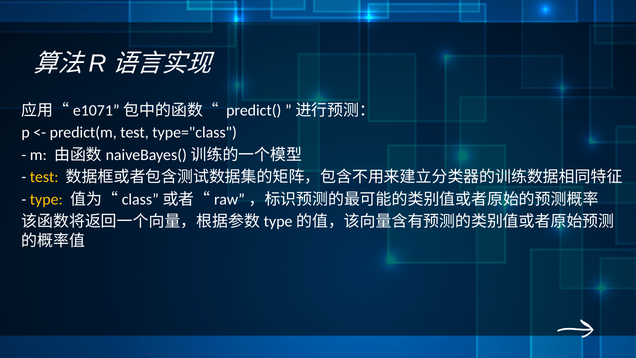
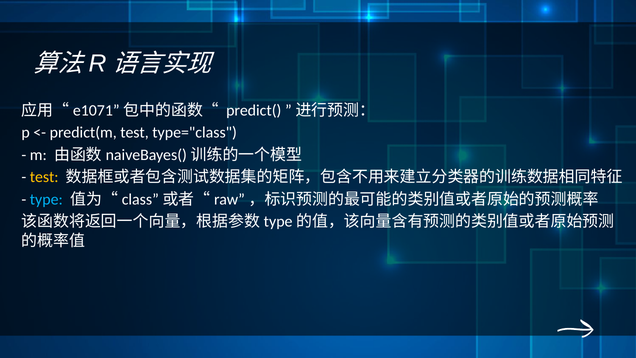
type colour: yellow -> light blue
